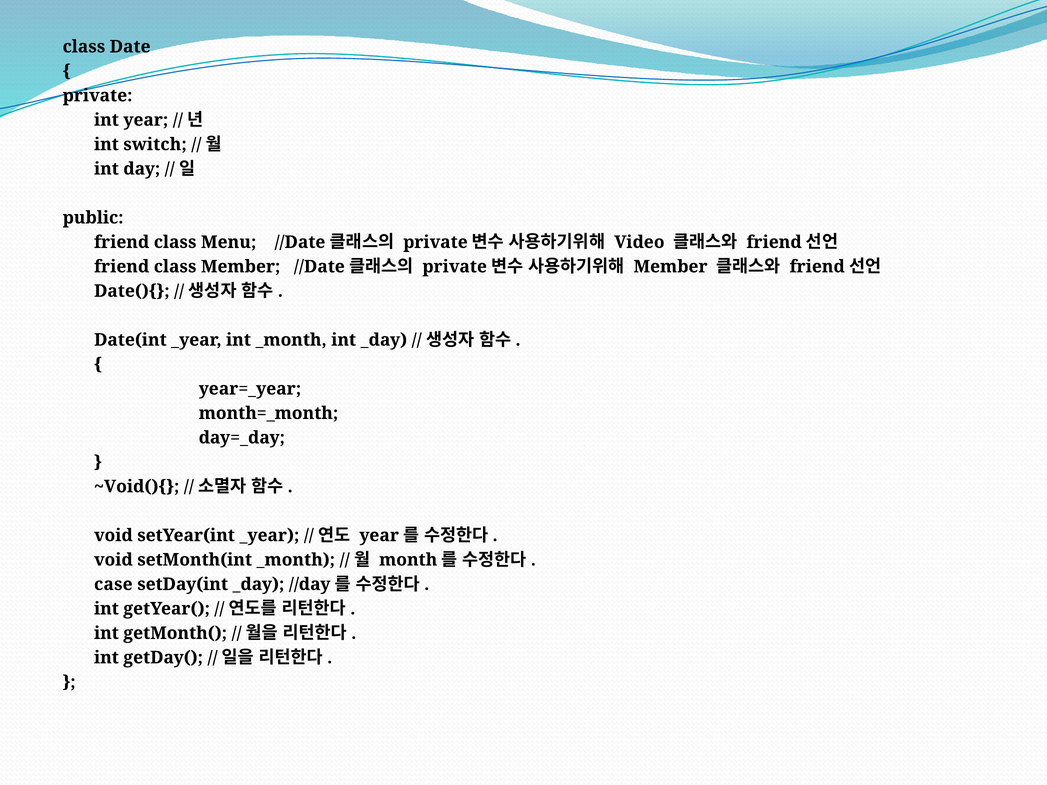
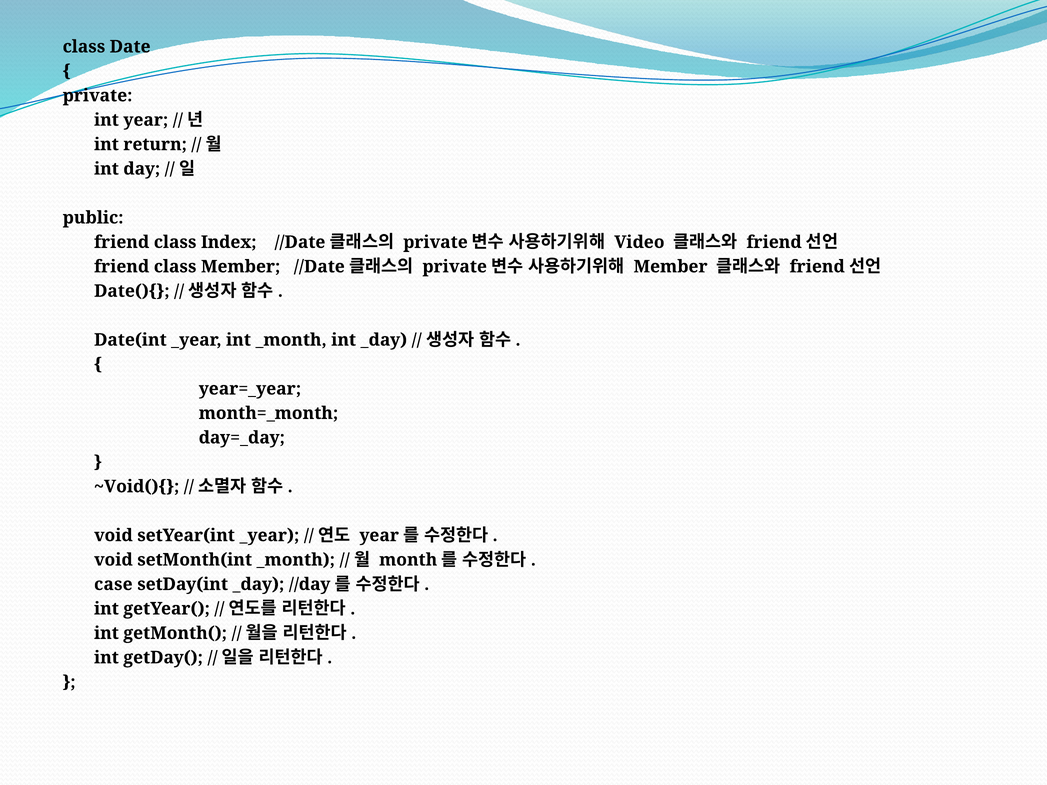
switch: switch -> return
Menu: Menu -> Index
